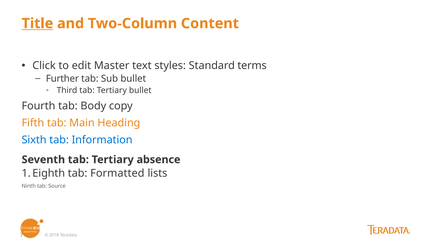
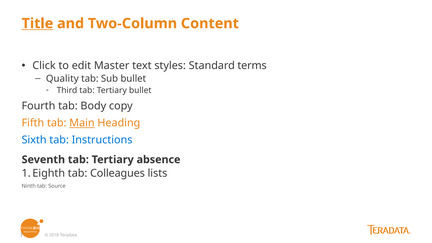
Further: Further -> Quality
Main underline: none -> present
Information: Information -> Instructions
Formatted: Formatted -> Colleagues
